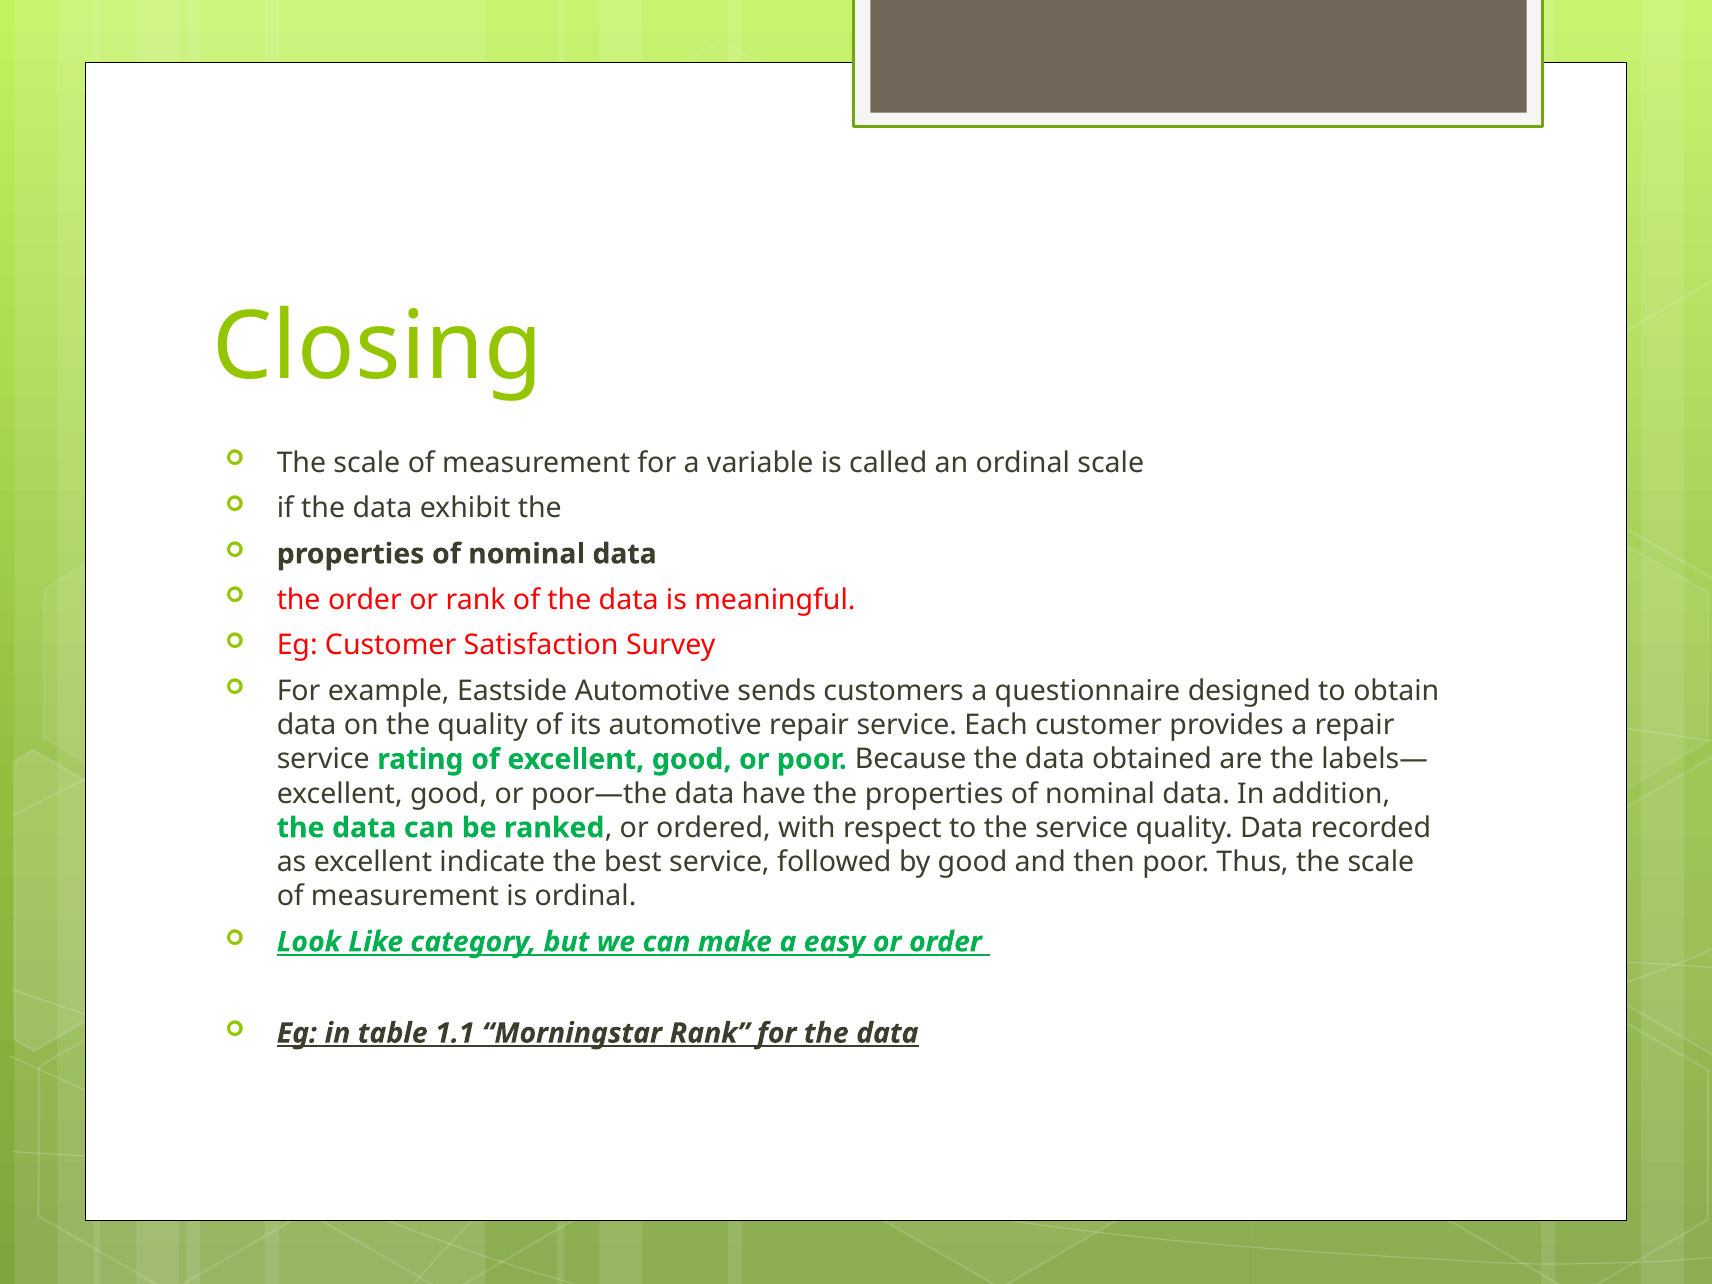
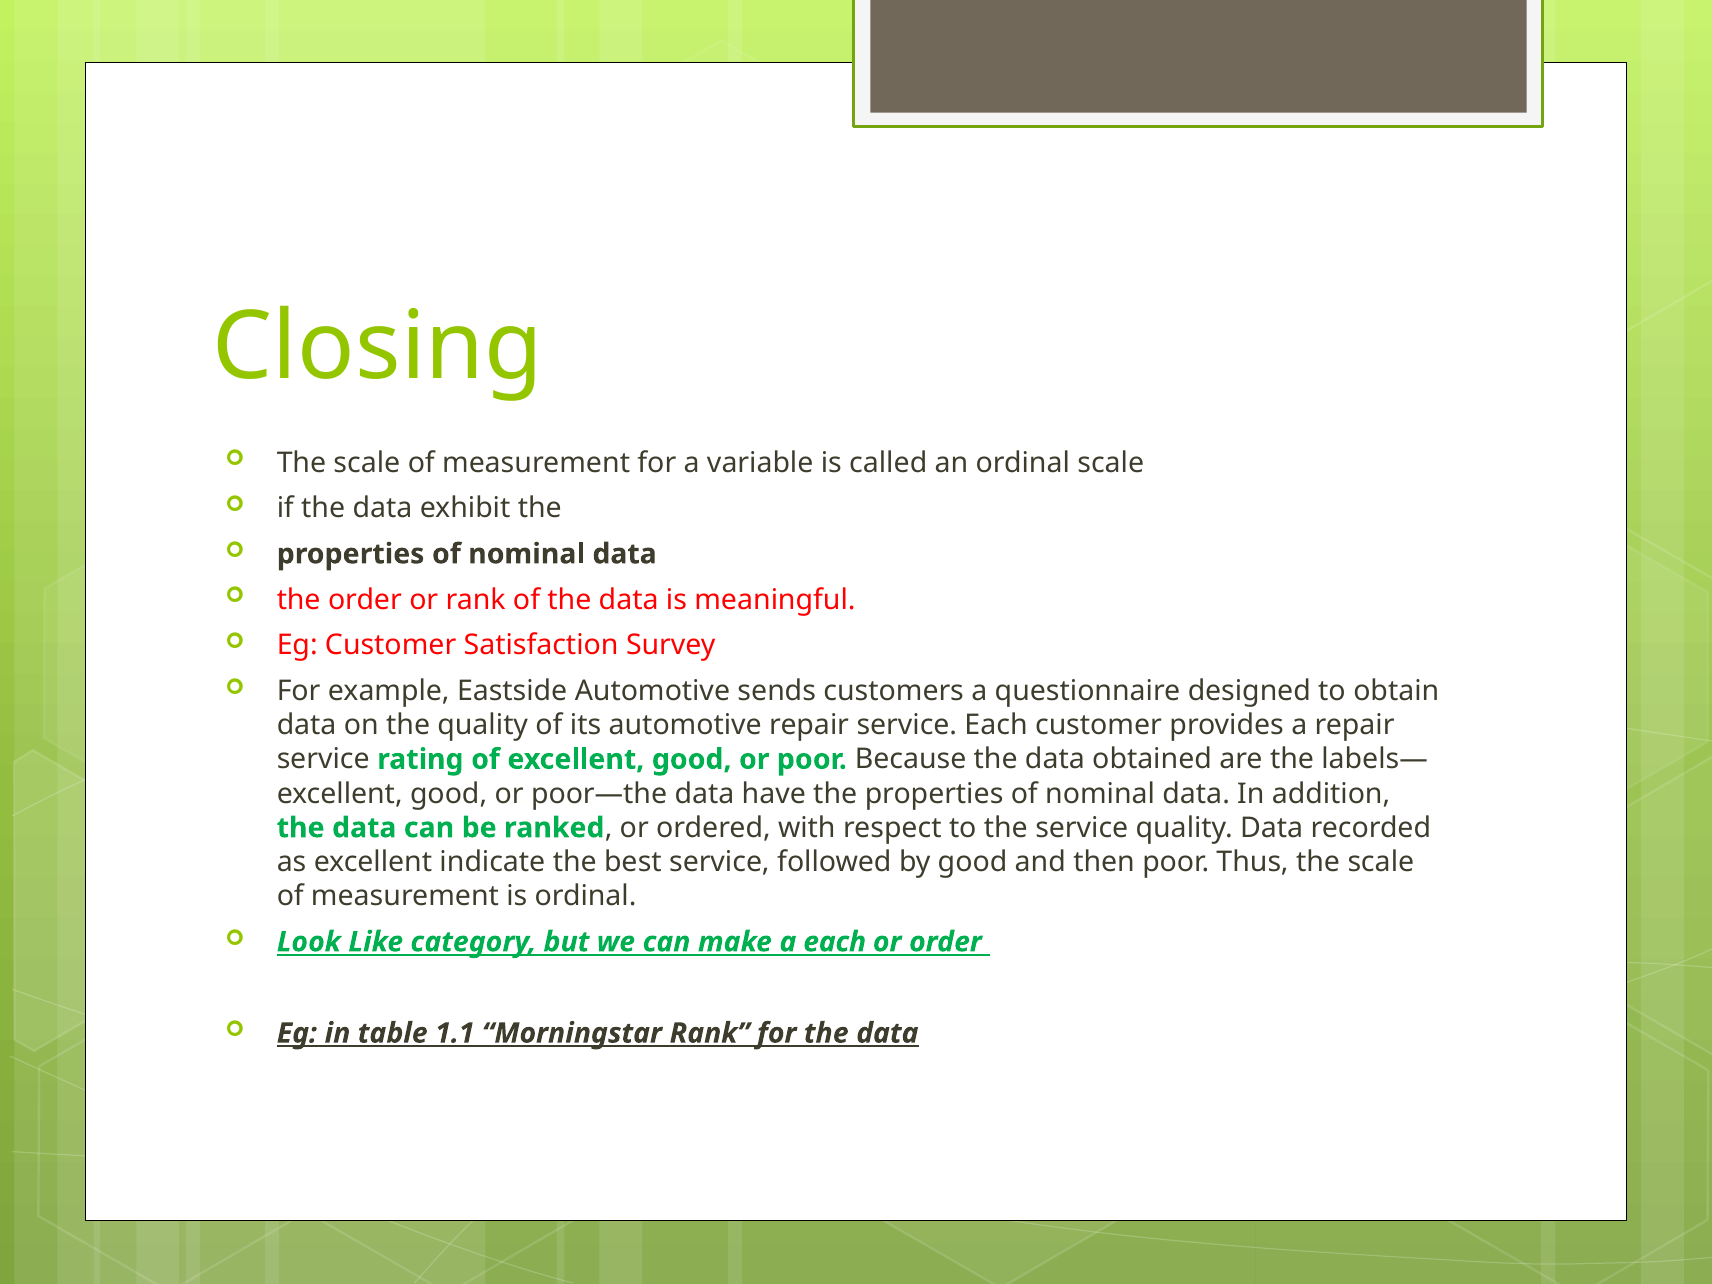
a easy: easy -> each
